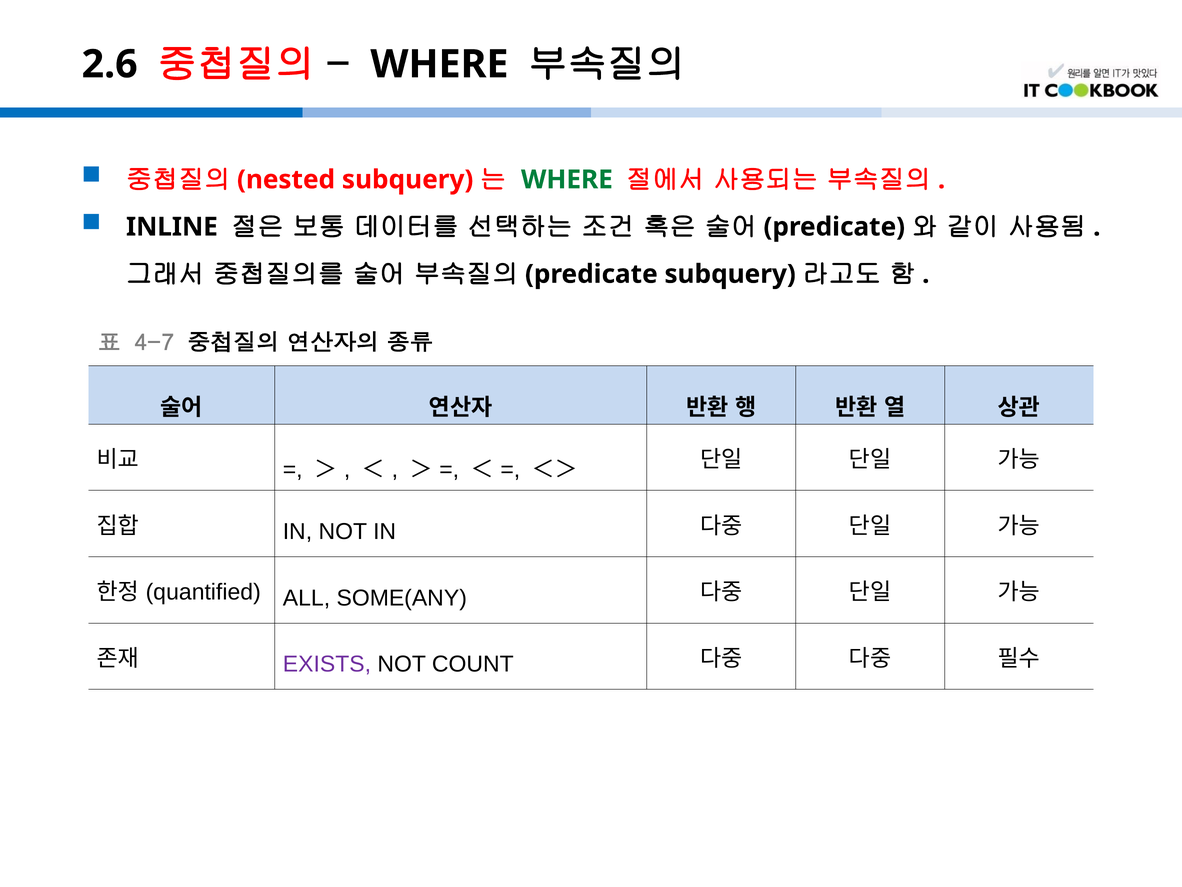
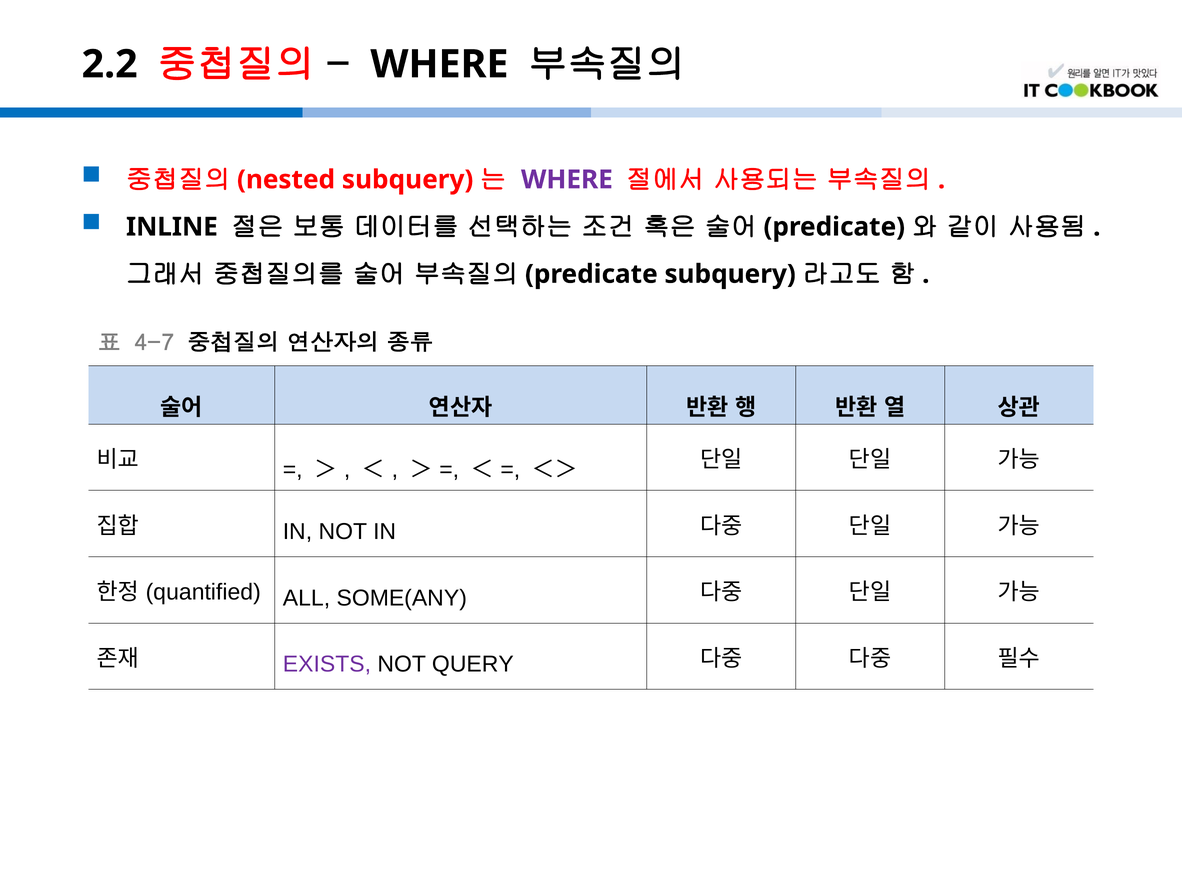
2.6: 2.6 -> 2.2
WHERE at (567, 180) colour: green -> purple
COUNT: COUNT -> QUERY
